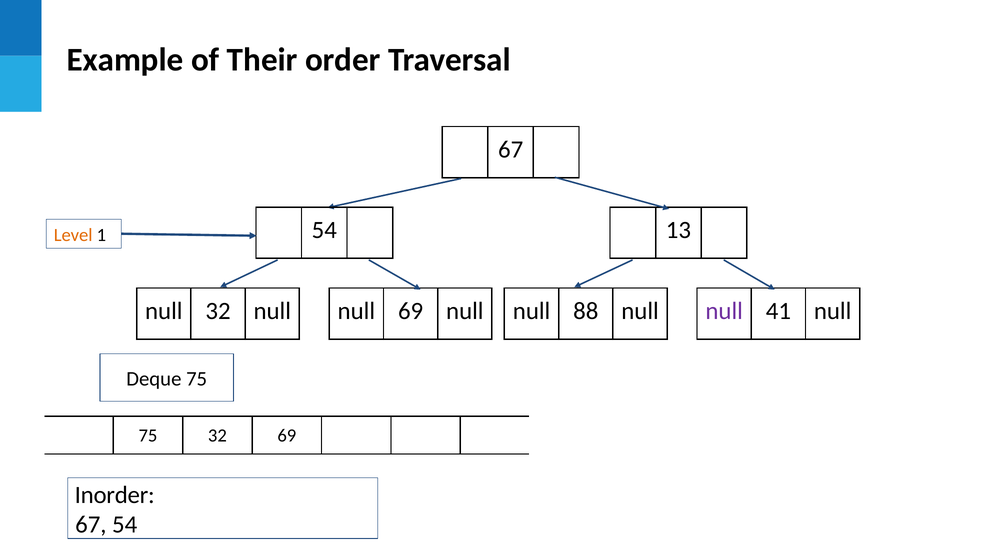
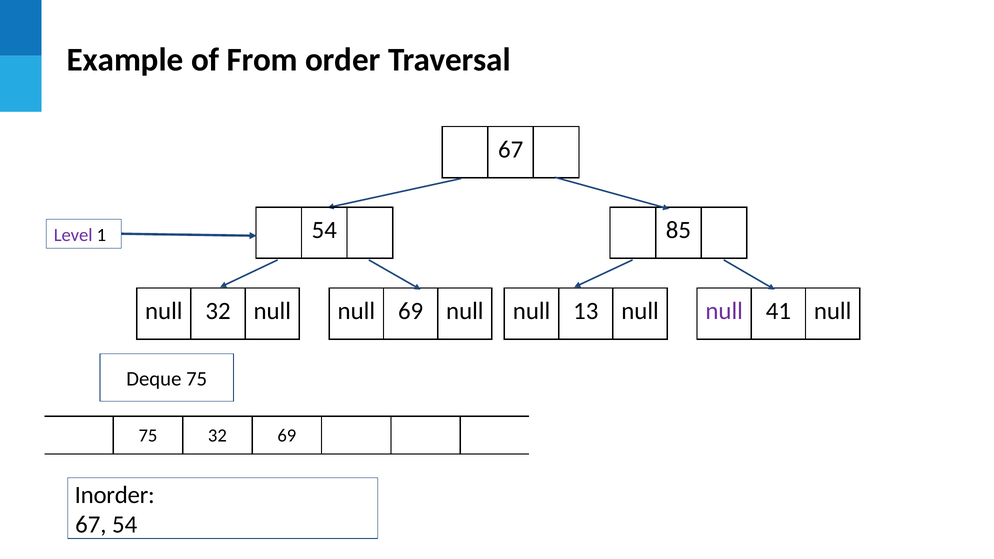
Their: Their -> From
13: 13 -> 85
Level colour: orange -> purple
88: 88 -> 13
